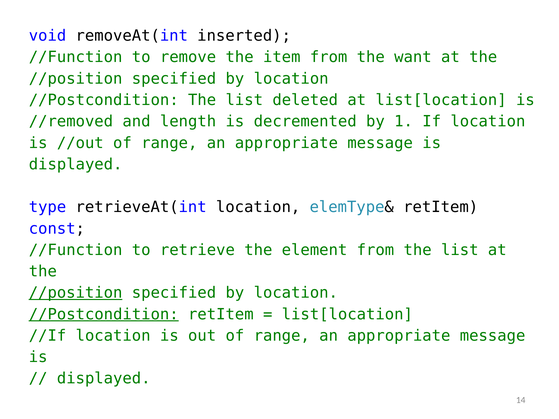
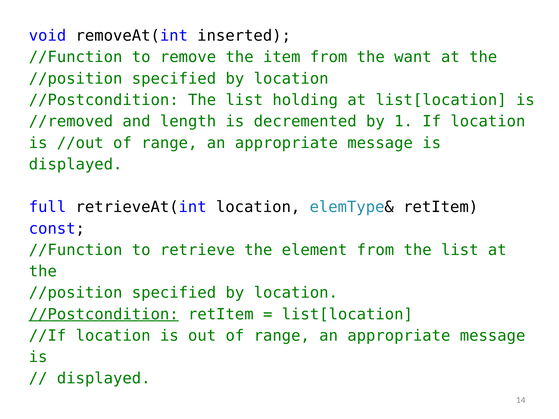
deleted: deleted -> holding
type: type -> full
//position at (76, 293) underline: present -> none
